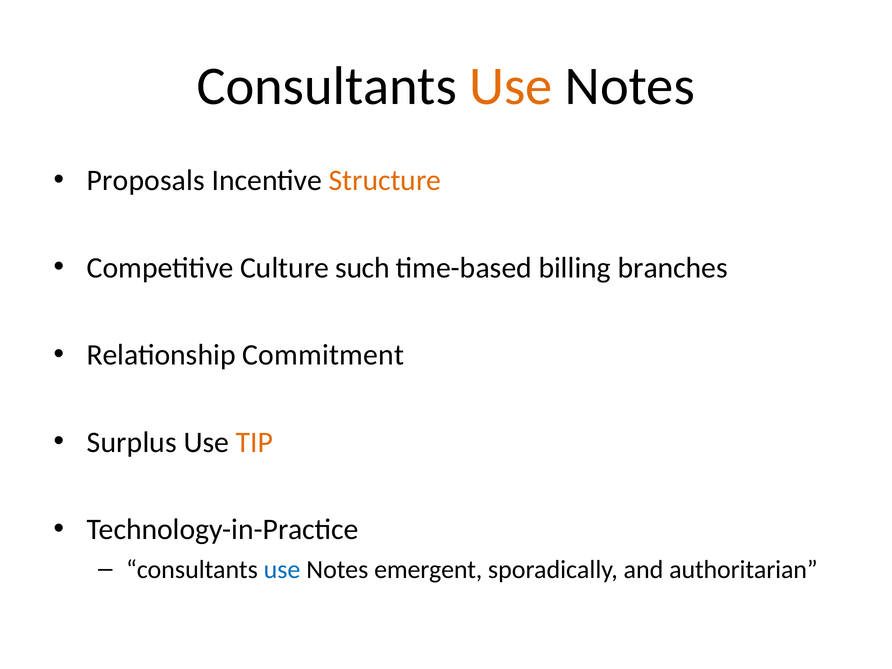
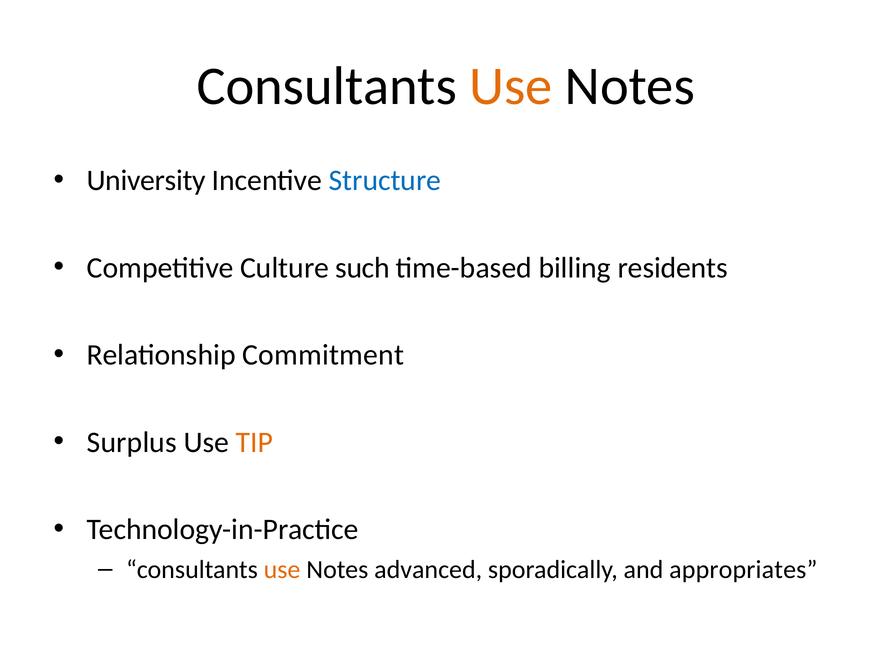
Proposals: Proposals -> University
Structure colour: orange -> blue
branches: branches -> residents
use at (282, 570) colour: blue -> orange
emergent: emergent -> advanced
authoritarian: authoritarian -> appropriates
